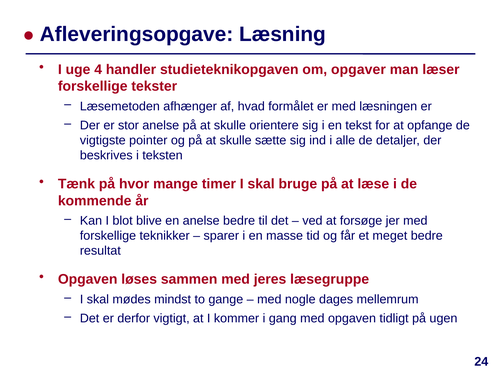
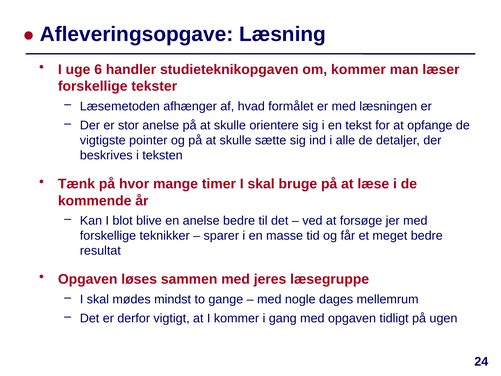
4: 4 -> 6
om opgaver: opgaver -> kommer
